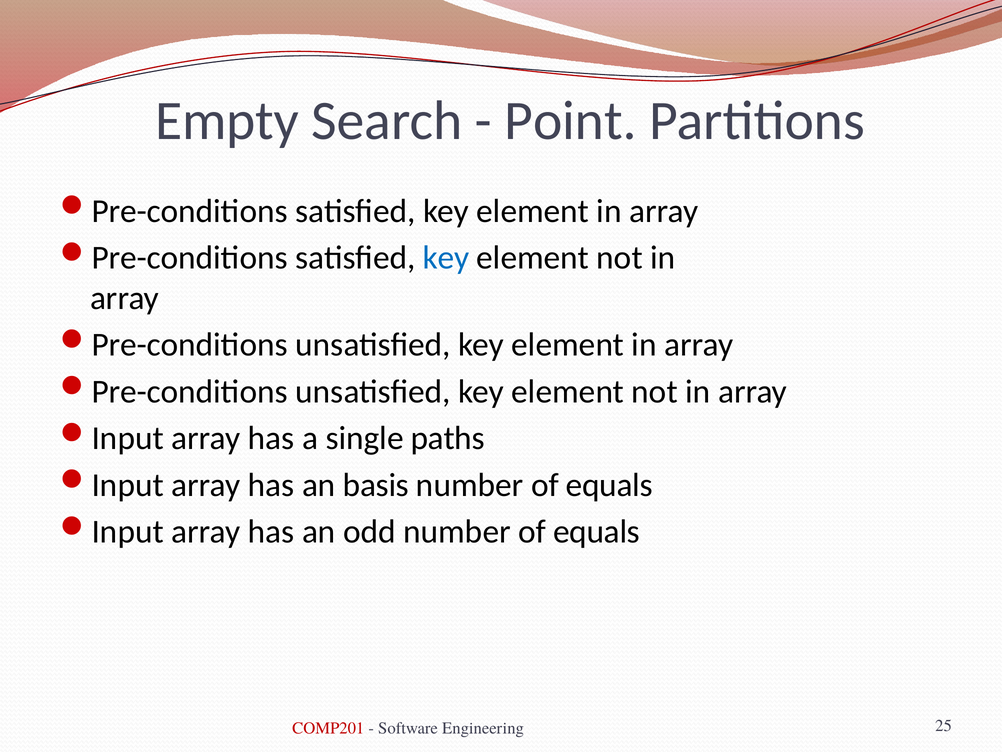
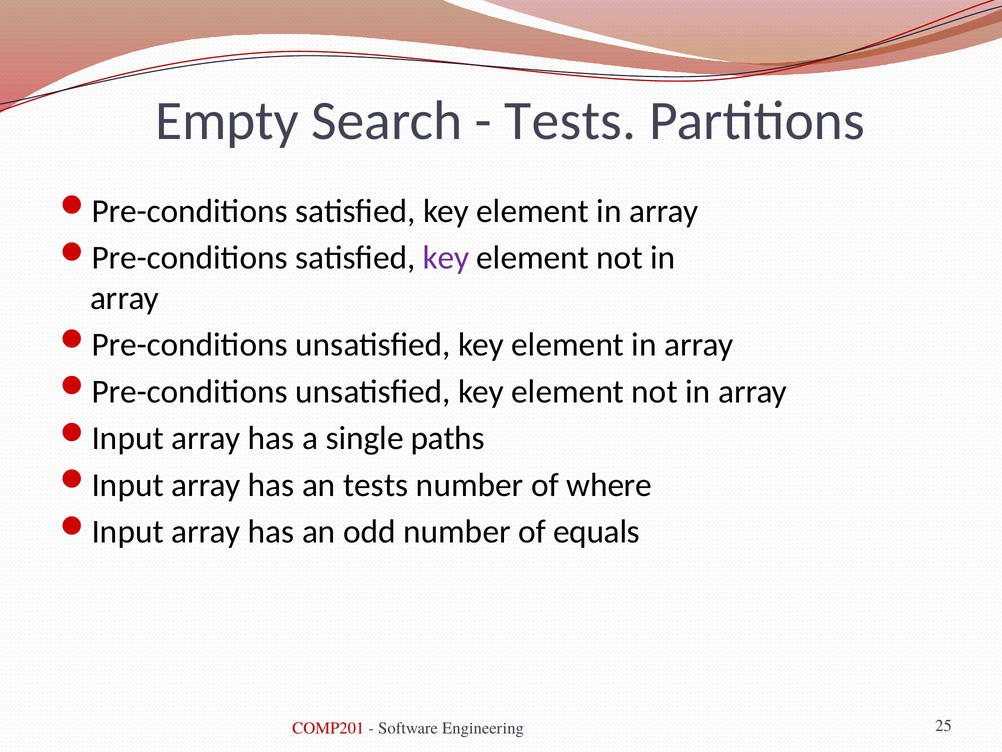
Point at (571, 121): Point -> Tests
key at (446, 258) colour: blue -> purple
an basis: basis -> tests
equals at (609, 485): equals -> where
